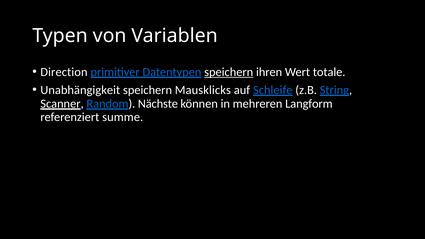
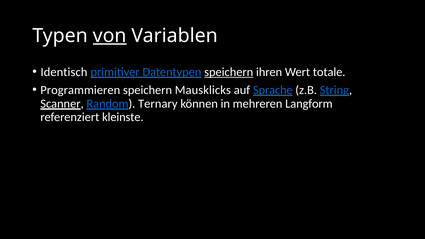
von underline: none -> present
Direction: Direction -> Identisch
Unabhängigkeit: Unabhängigkeit -> Programmieren
Schleife: Schleife -> Sprache
Nächste: Nächste -> Ternary
summe: summe -> kleinste
